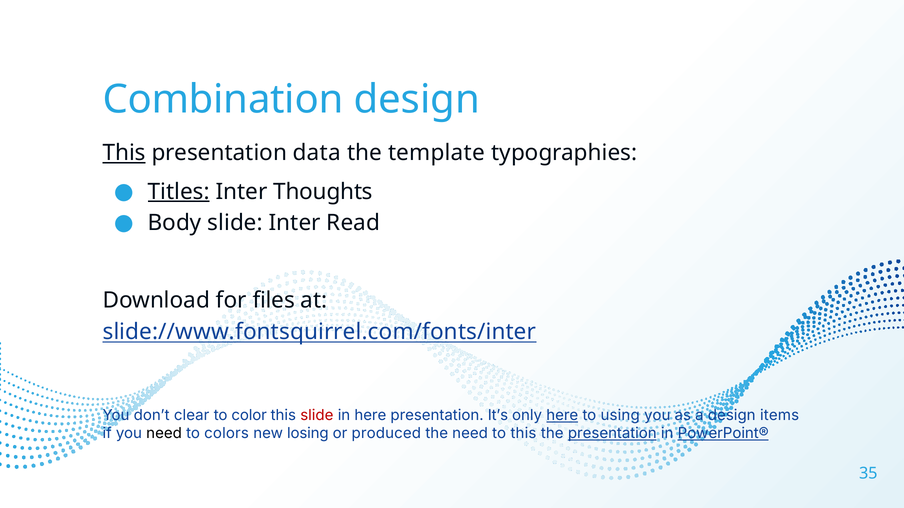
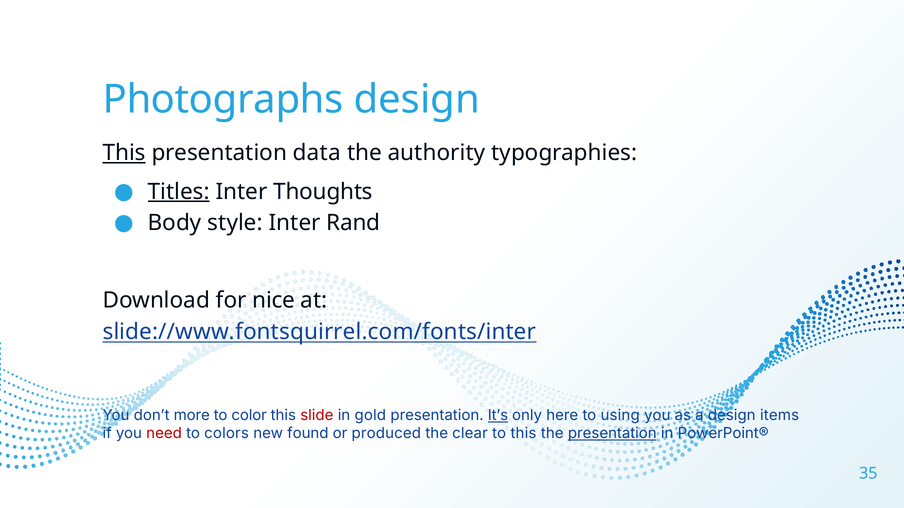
Combination: Combination -> Photographs
template: template -> authority
Body slide: slide -> style
Read: Read -> Rand
files: files -> nice
clear: clear -> more
in here: here -> gold
It’s underline: none -> present
here at (562, 416) underline: present -> none
need at (164, 434) colour: black -> red
losing: losing -> found
the need: need -> clear
PowerPoint® underline: present -> none
